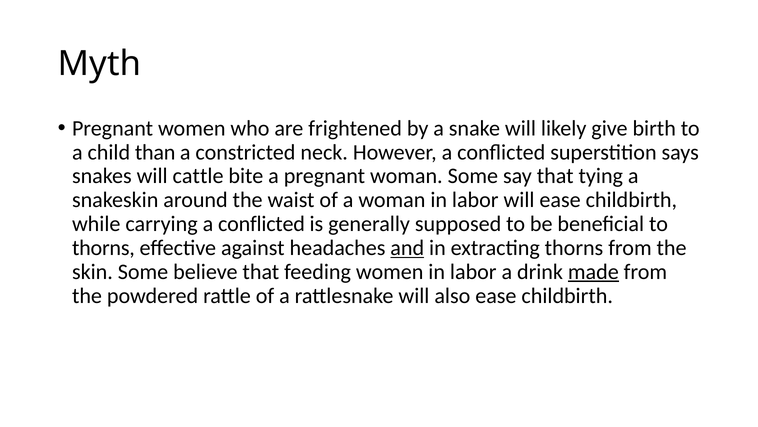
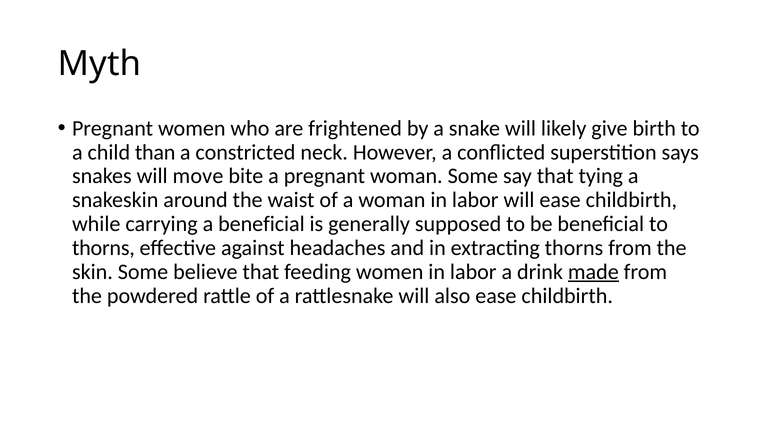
cattle: cattle -> move
carrying a conflicted: conflicted -> beneficial
and underline: present -> none
